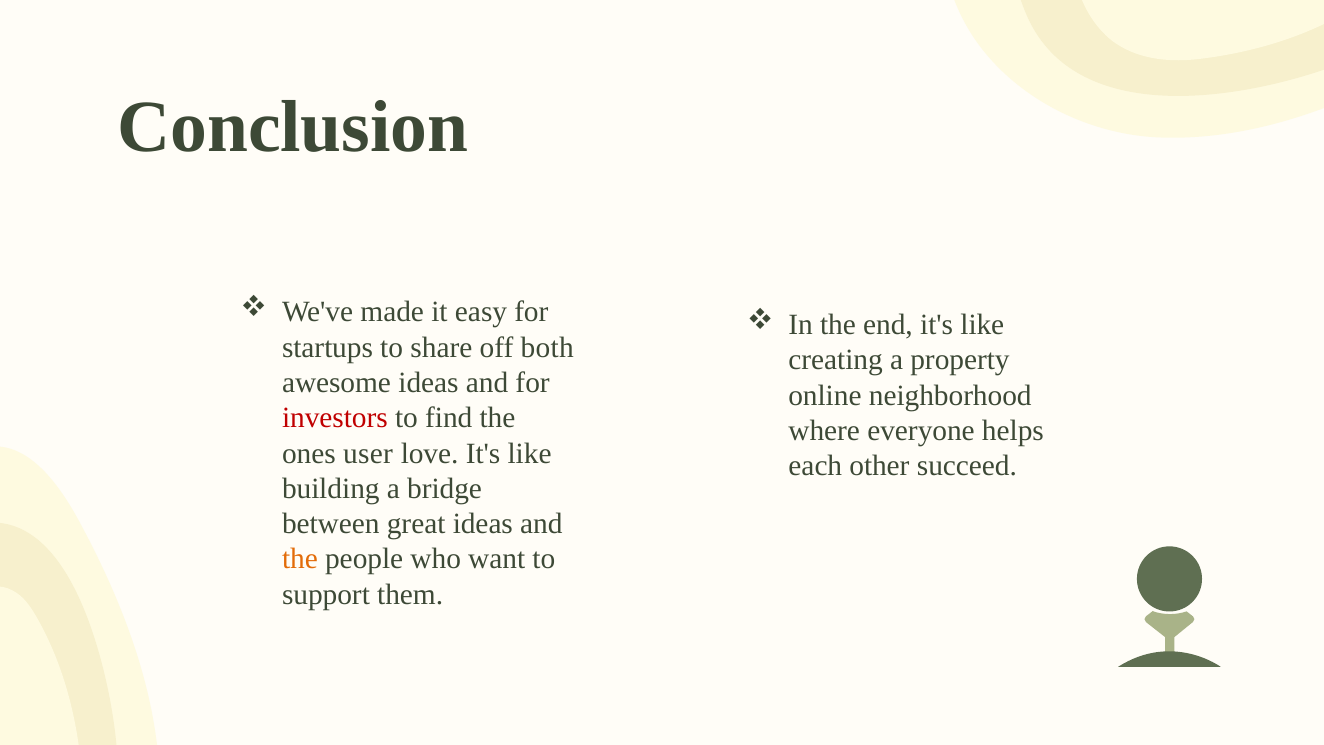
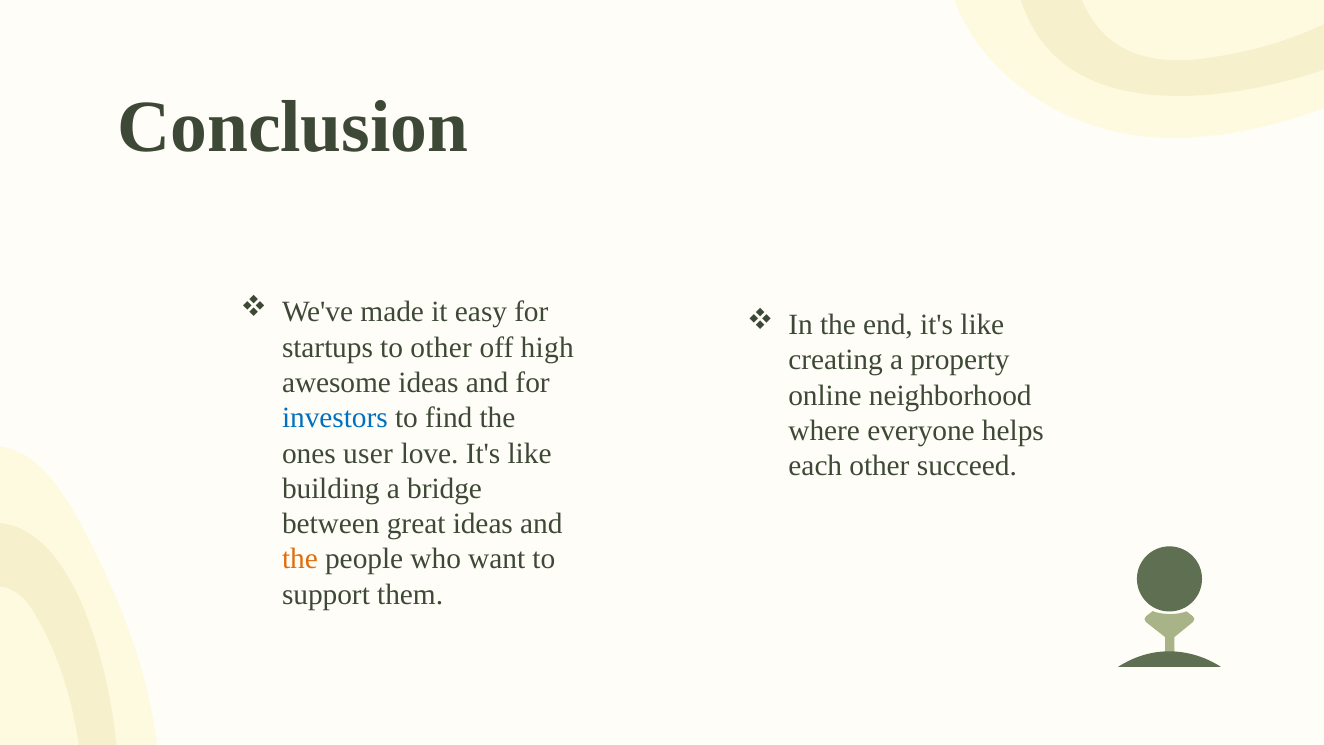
to share: share -> other
both: both -> high
investors colour: red -> blue
